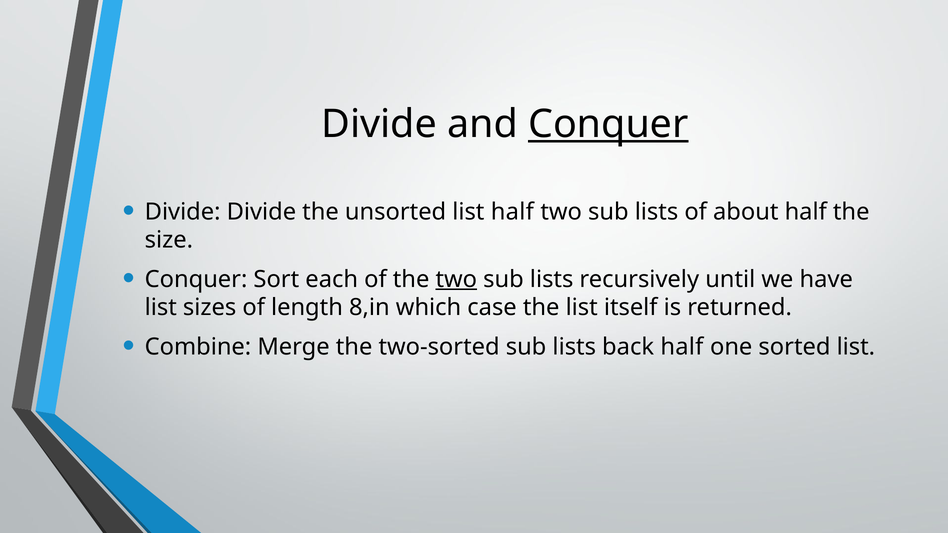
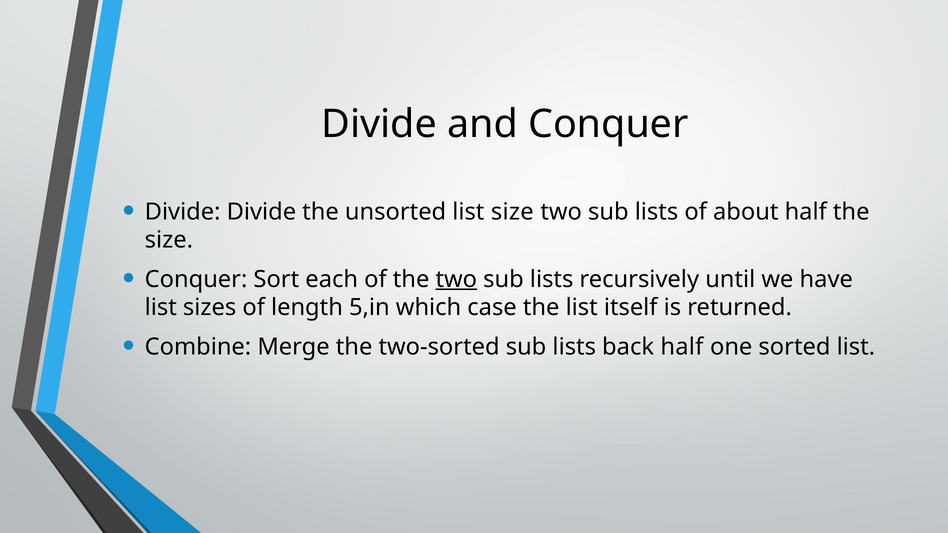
Conquer at (608, 124) underline: present -> none
list half: half -> size
8,in: 8,in -> 5,in
